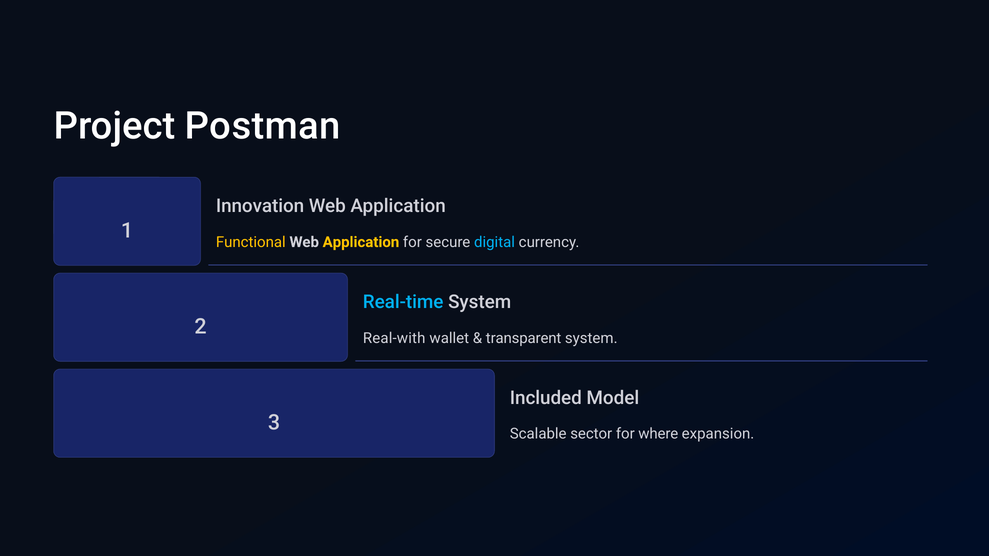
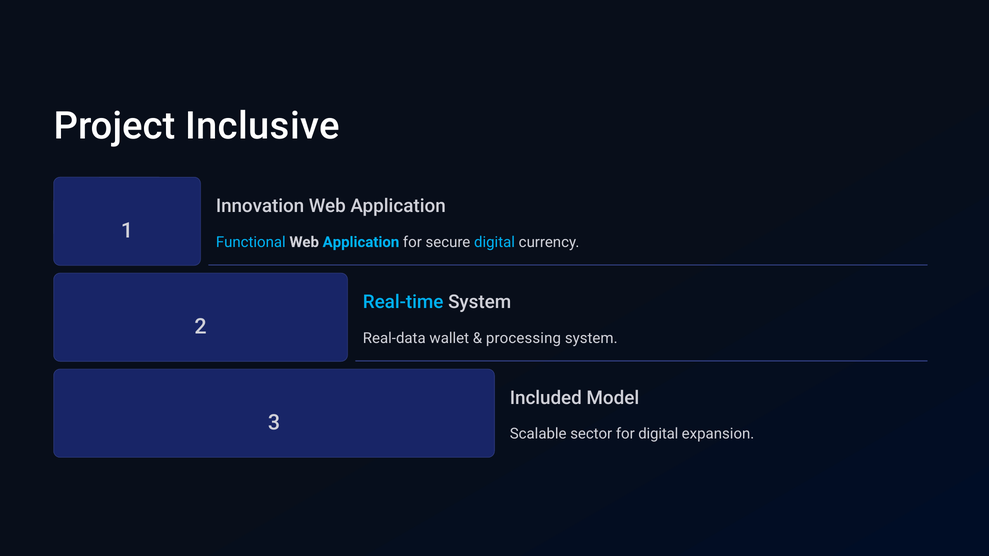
Postman: Postman -> Inclusive
Functional colour: yellow -> light blue
Application at (361, 242) colour: yellow -> light blue
Real-with: Real-with -> Real-data
transparent: transparent -> processing
for where: where -> digital
